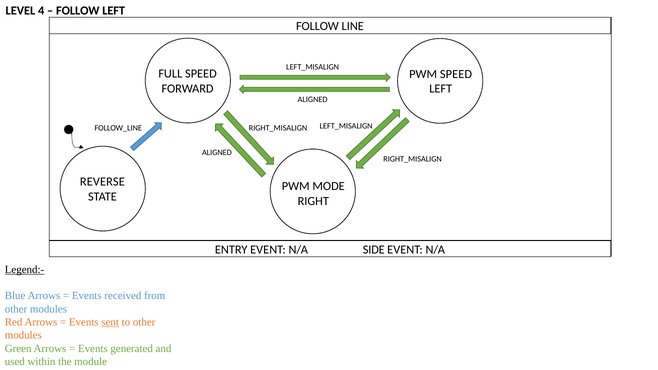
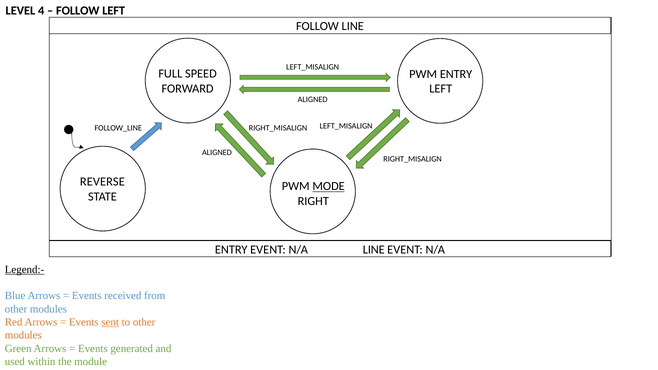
PWM SPEED: SPEED -> ENTRY
MODE underline: none -> present
N/A SIDE: SIDE -> LINE
